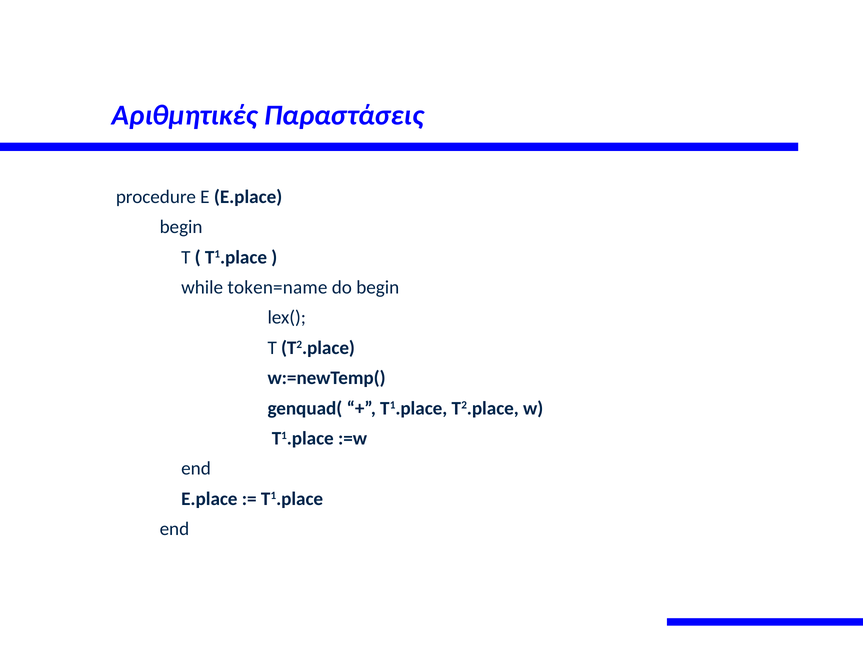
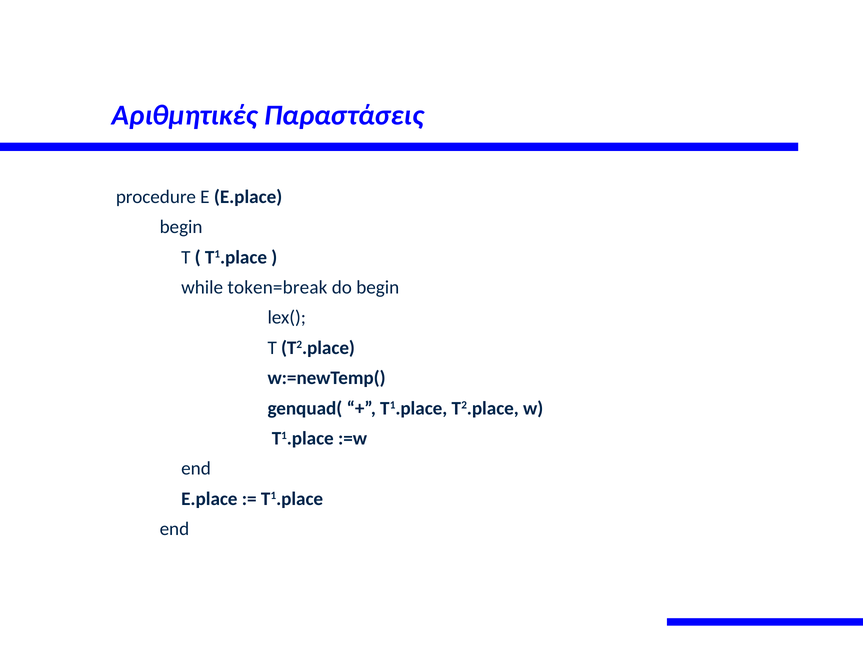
token=name: token=name -> token=break
